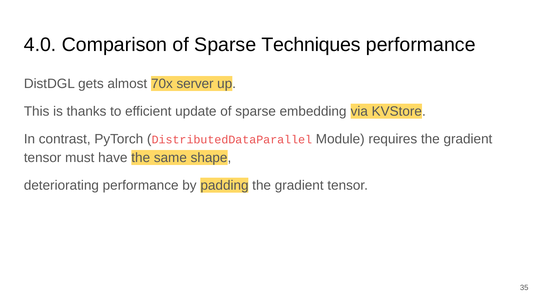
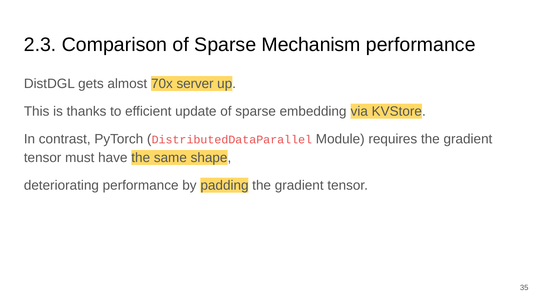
4.0: 4.0 -> 2.3
Techniques: Techniques -> Mechanism
